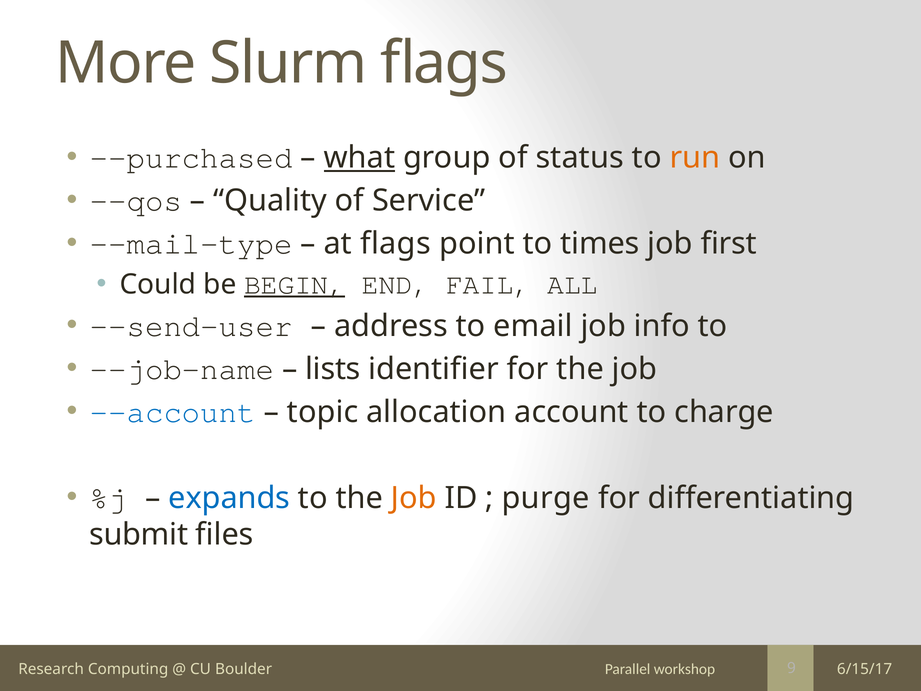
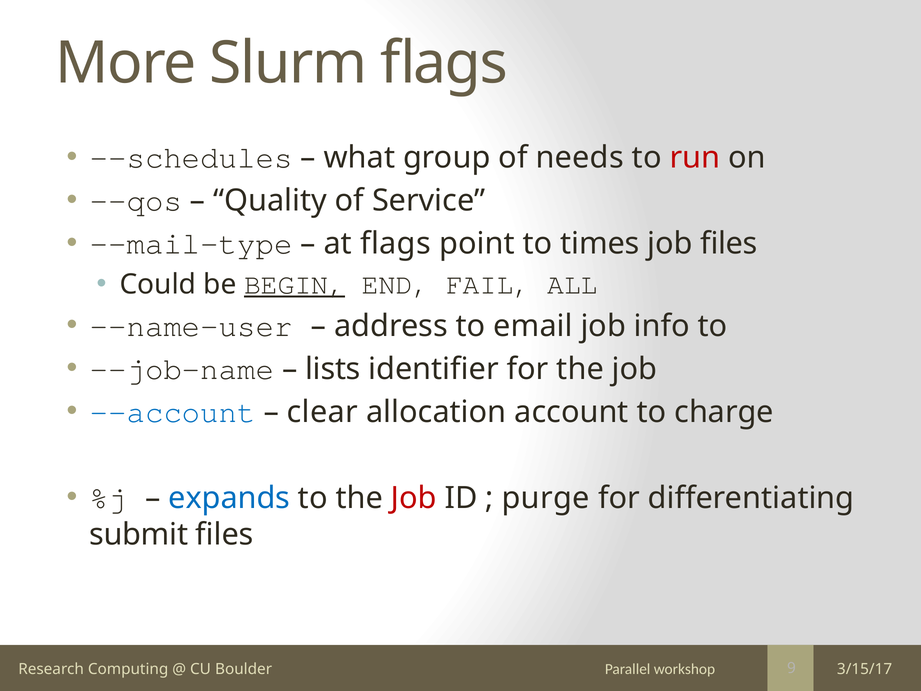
--purchased: --purchased -> --schedules
what underline: present -> none
status: status -> needs
run colour: orange -> red
job first: first -> files
--send-user: --send-user -> --name-user
topic: topic -> clear
Job at (414, 498) colour: orange -> red
6/15/17: 6/15/17 -> 3/15/17
